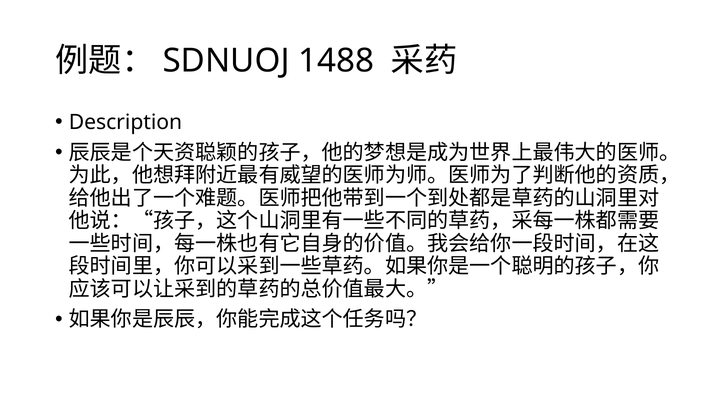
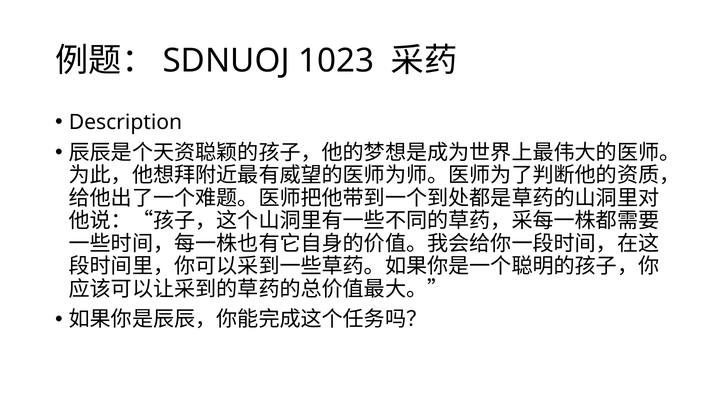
1488: 1488 -> 1023
